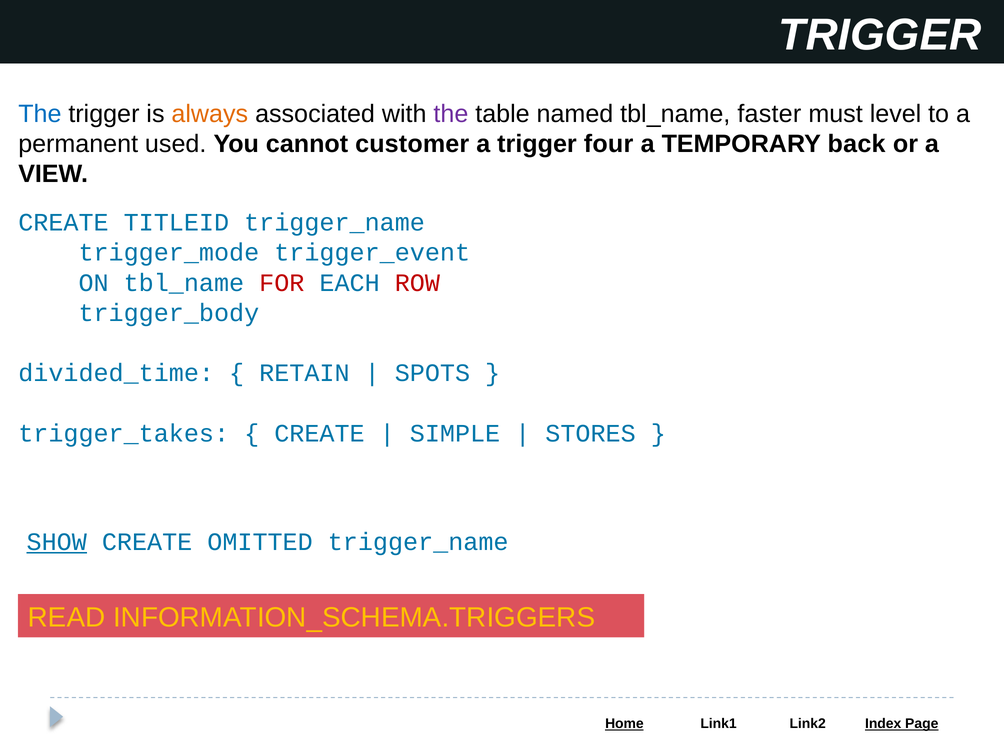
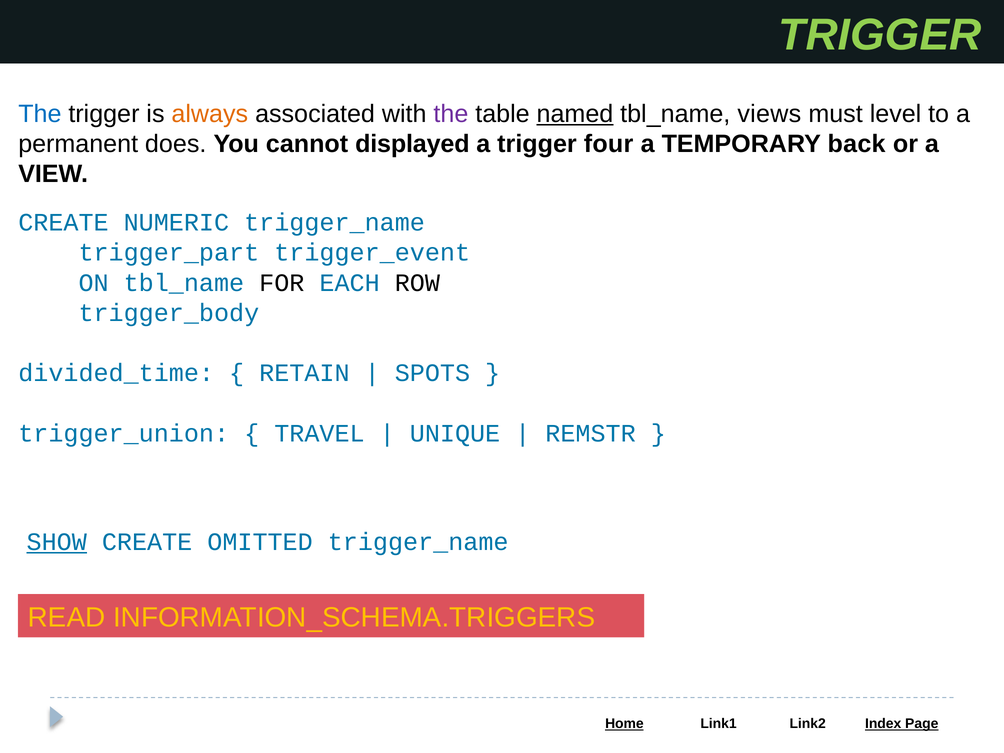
TRIGGER at (880, 35) colour: white -> light green
named underline: none -> present
faster: faster -> views
used: used -> does
customer: customer -> displayed
TITLEID: TITLEID -> NUMERIC
trigger_mode: trigger_mode -> trigger_part
FOR colour: red -> black
ROW colour: red -> black
trigger_takes: trigger_takes -> trigger_union
CREATE at (319, 433): CREATE -> TRAVEL
SIMPLE: SIMPLE -> UNIQUE
STORES: STORES -> REMSTR
